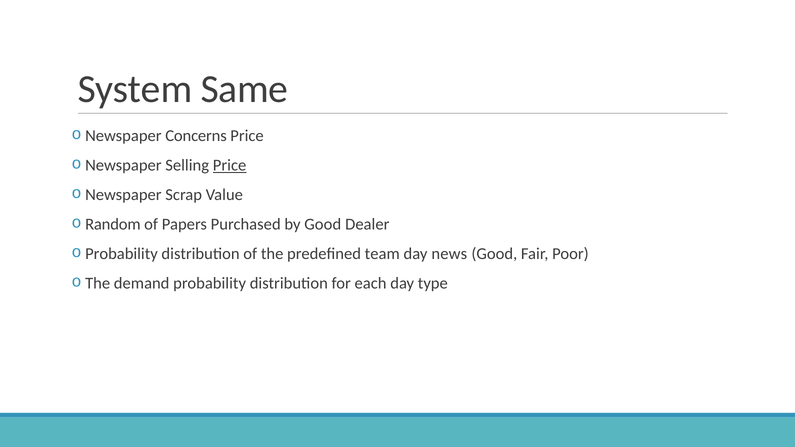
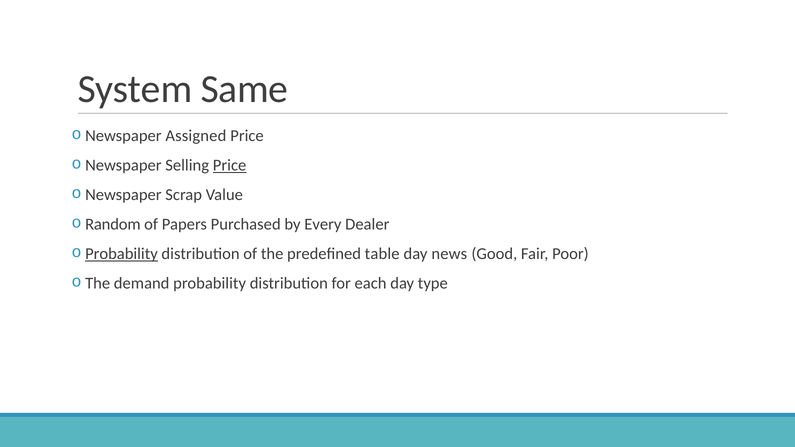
Concerns: Concerns -> Assigned
by Good: Good -> Every
Probability at (121, 254) underline: none -> present
team: team -> table
